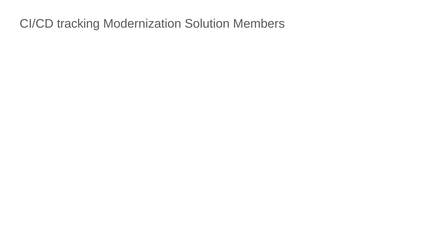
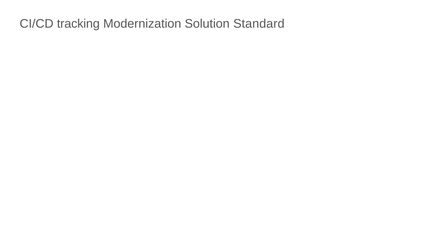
Members: Members -> Standard
